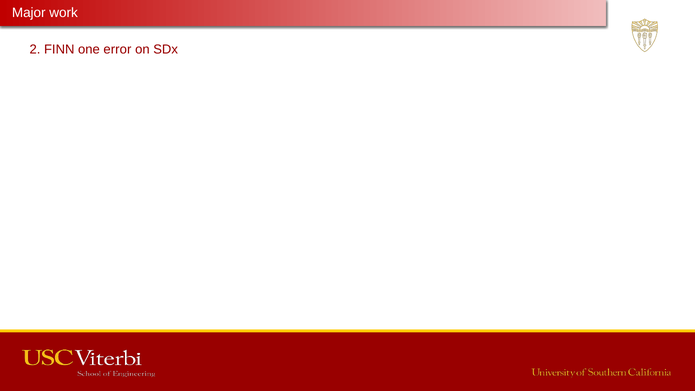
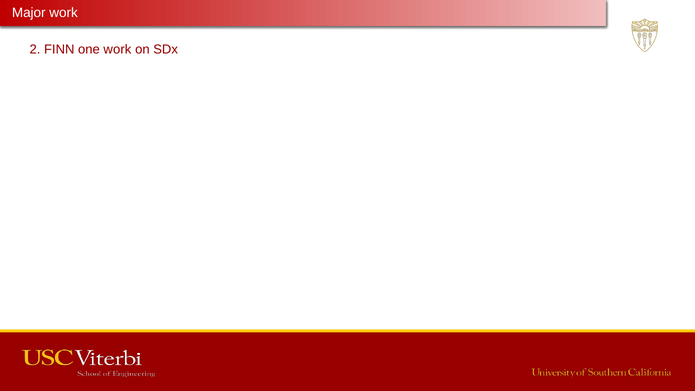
one error: error -> work
